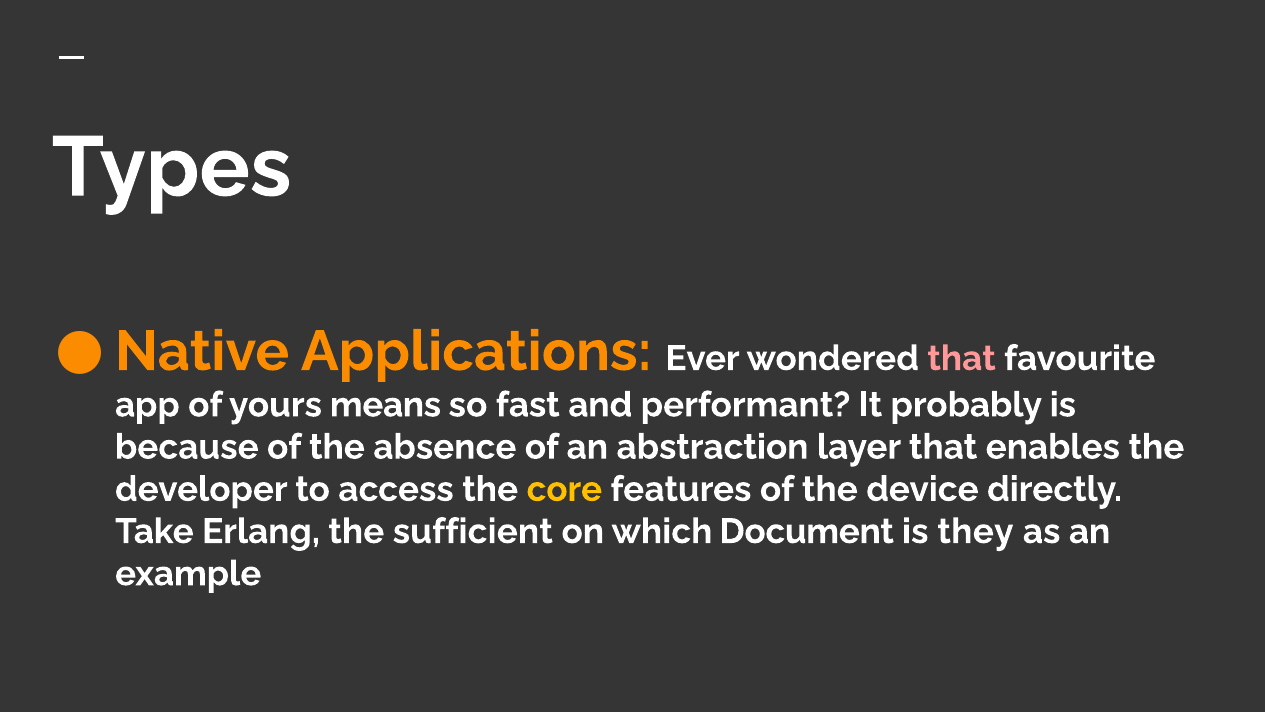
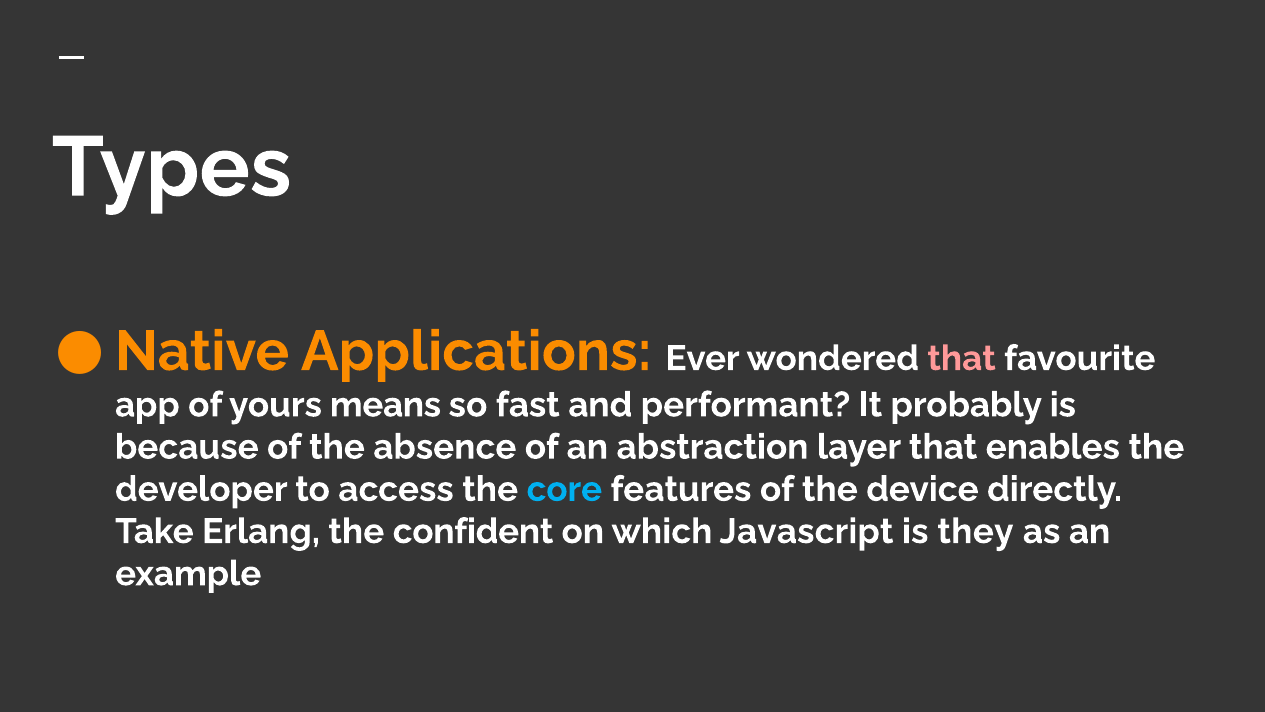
core colour: yellow -> light blue
sufficient: sufficient -> confident
Document: Document -> Javascript
